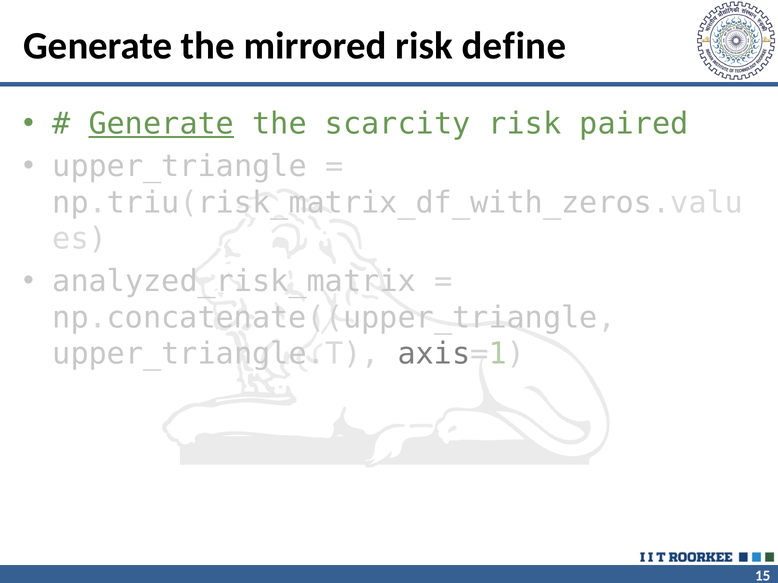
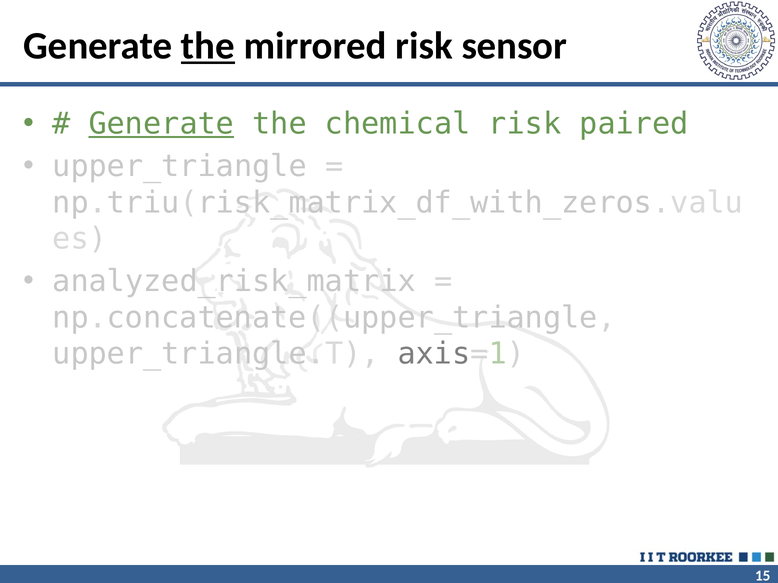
the at (208, 46) underline: none -> present
define: define -> sensor
scarcity: scarcity -> chemical
